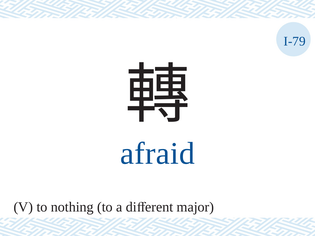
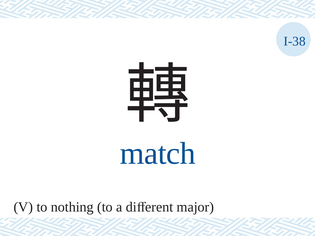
I-79: I-79 -> I-38
afraid: afraid -> match
